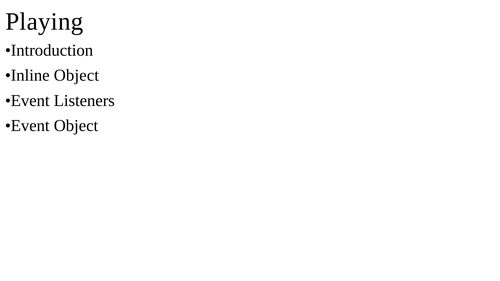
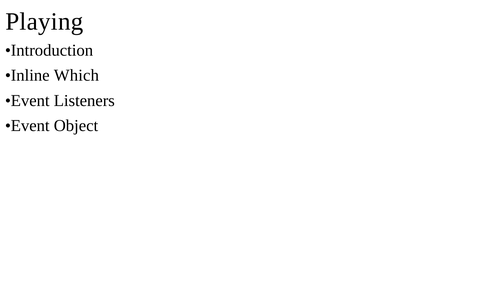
Inline Object: Object -> Which
